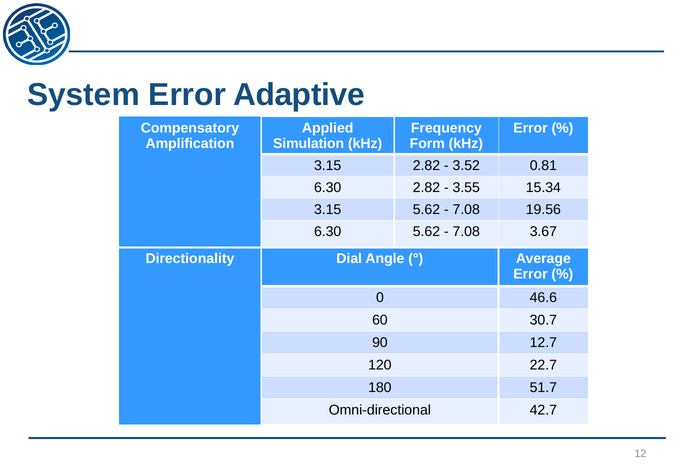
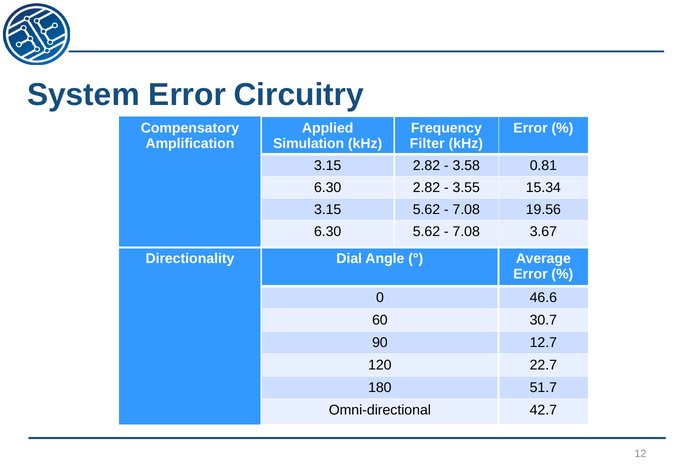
Adaptive: Adaptive -> Circuitry
Form: Form -> Filter
3.52: 3.52 -> 3.58
